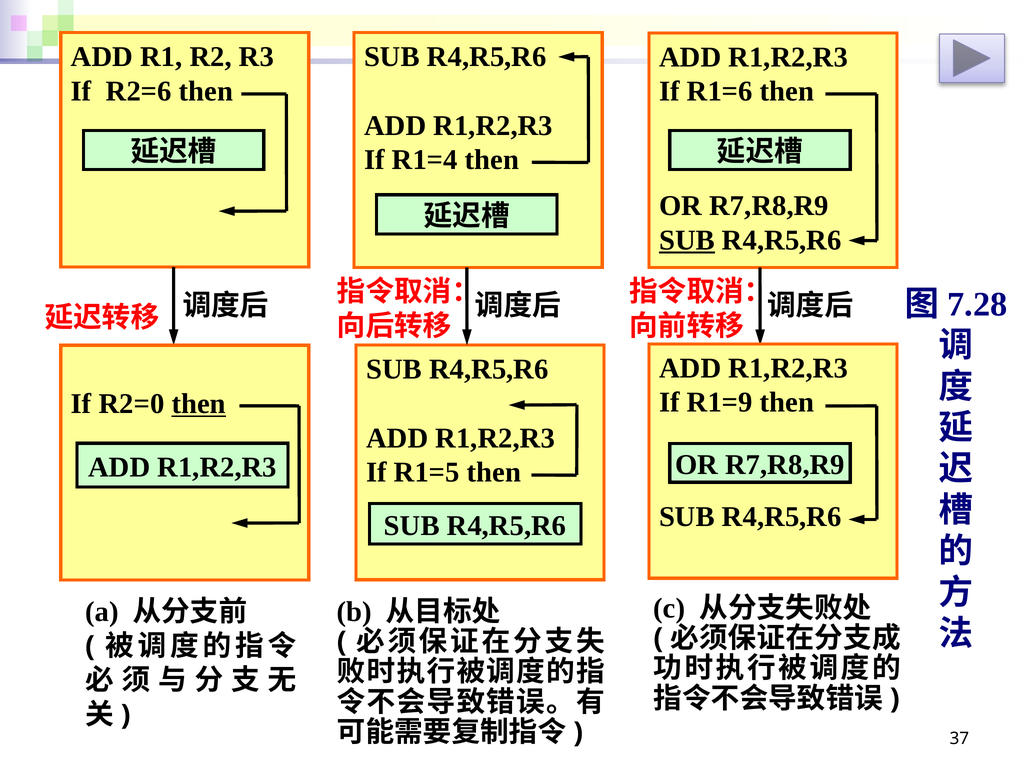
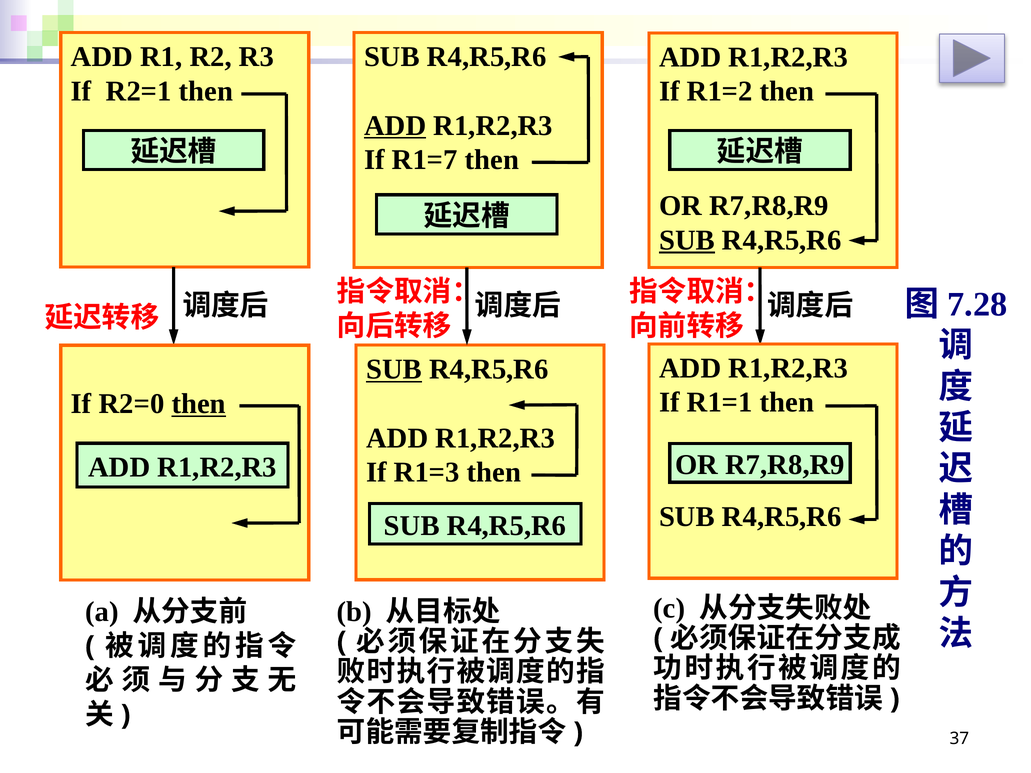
R2=6: R2=6 -> R2=1
R1=6: R1=6 -> R1=2
ADD at (395, 126) underline: none -> present
R1=4: R1=4 -> R1=7
SUB at (394, 369) underline: none -> present
R1=9: R1=9 -> R1=1
R1=5: R1=5 -> R1=3
